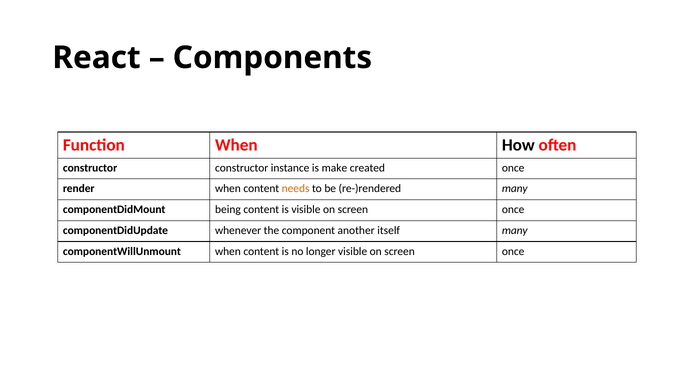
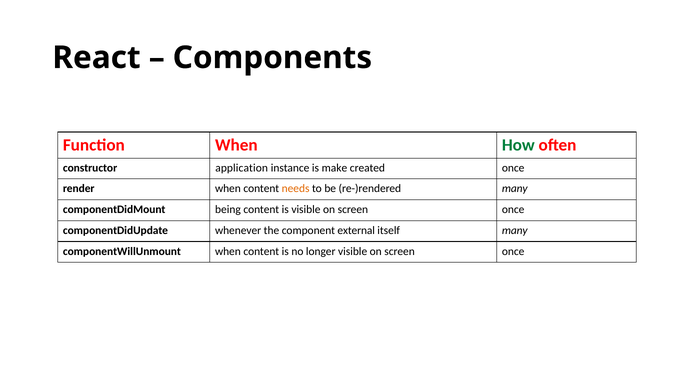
How colour: black -> green
constructor constructor: constructor -> application
another: another -> external
